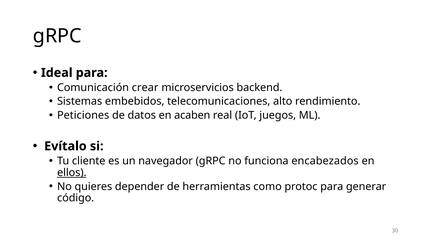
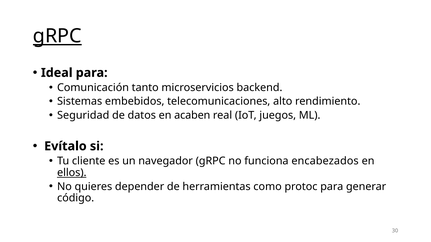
gRPC at (57, 36) underline: none -> present
crear: crear -> tanto
Peticiones: Peticiones -> Seguridad
